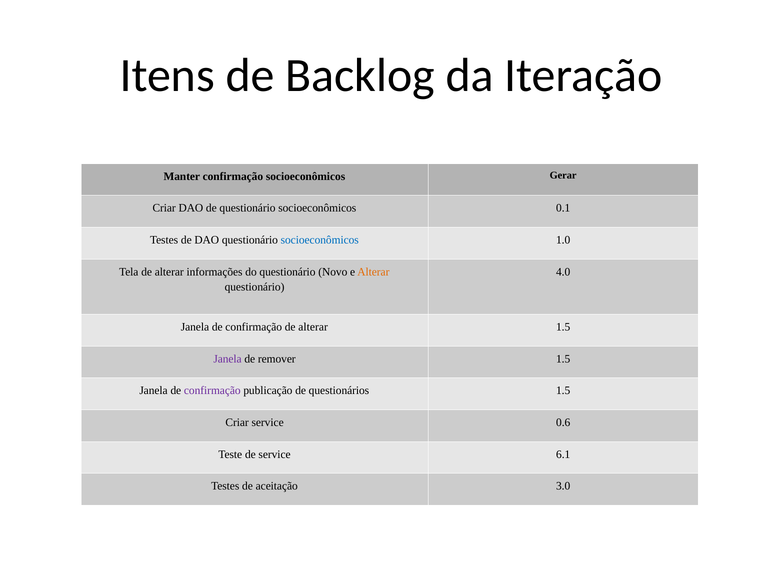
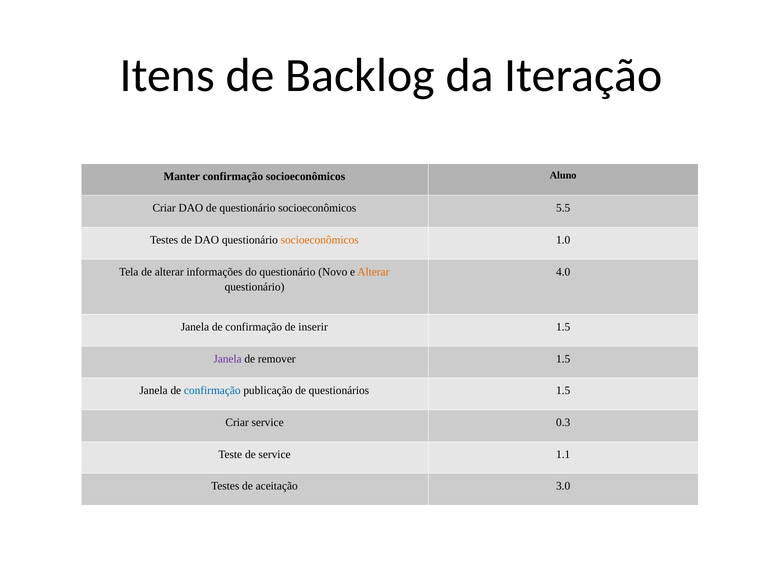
Gerar: Gerar -> Aluno
0.1: 0.1 -> 5.5
socioeconômicos at (320, 240) colour: blue -> orange
confirmação de alterar: alterar -> inserir
confirmação at (212, 391) colour: purple -> blue
0.6: 0.6 -> 0.3
6.1: 6.1 -> 1.1
